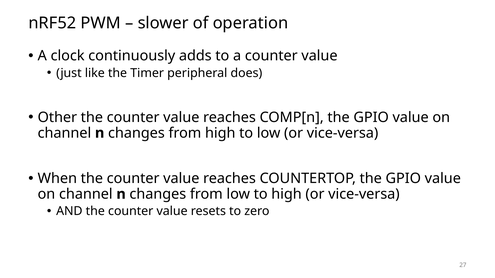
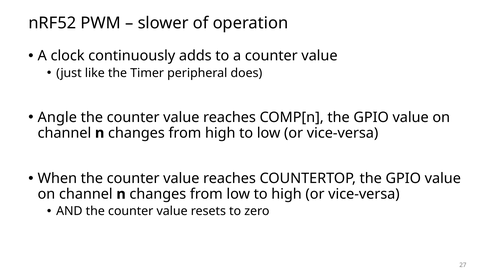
Other: Other -> Angle
